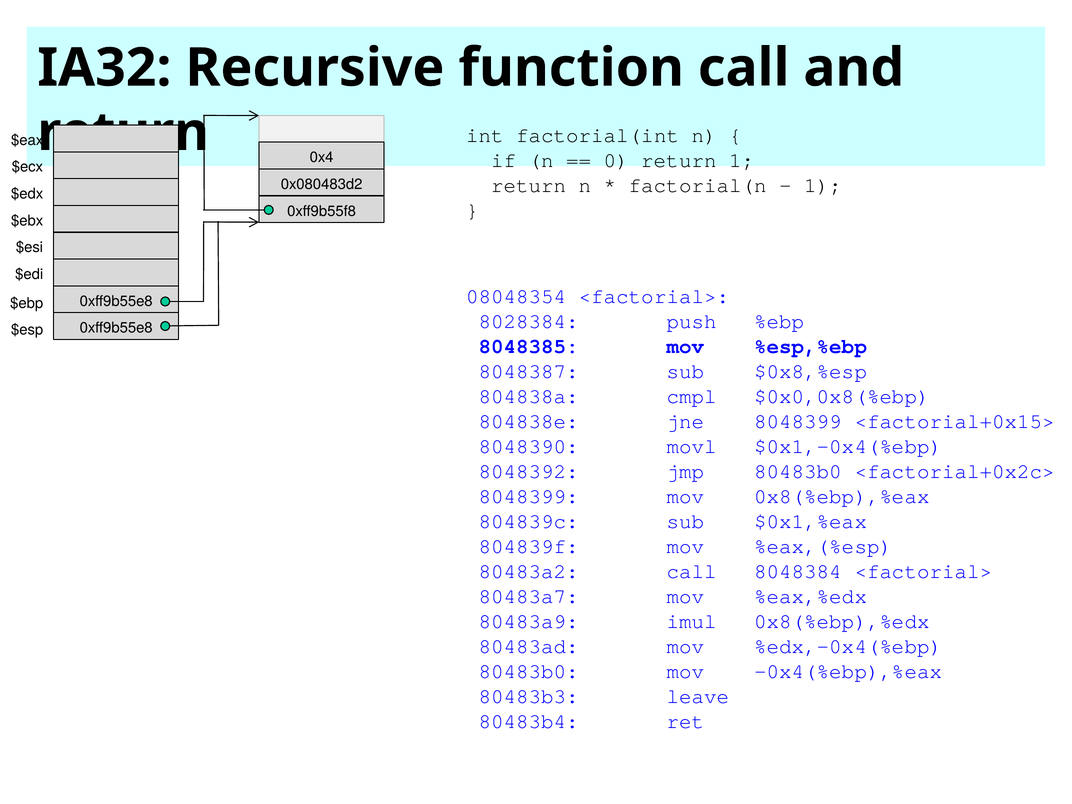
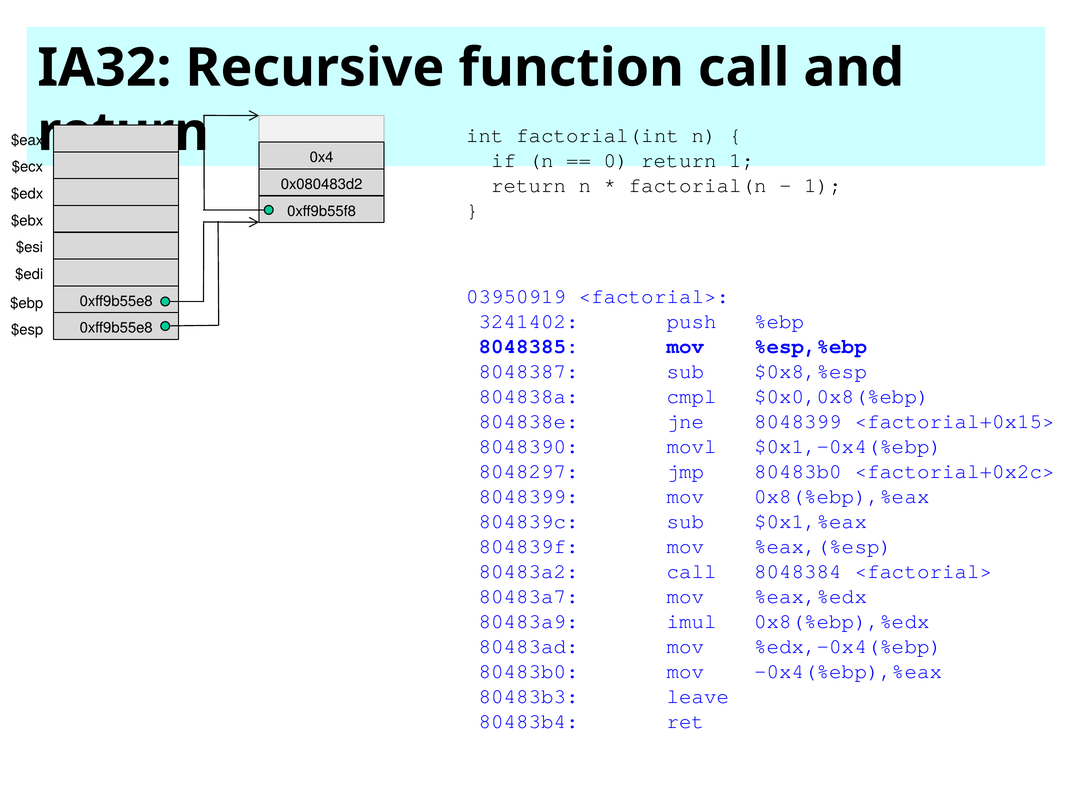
08048354: 08048354 -> 03950919
8028384: 8028384 -> 3241402
8048392: 8048392 -> 8048297
